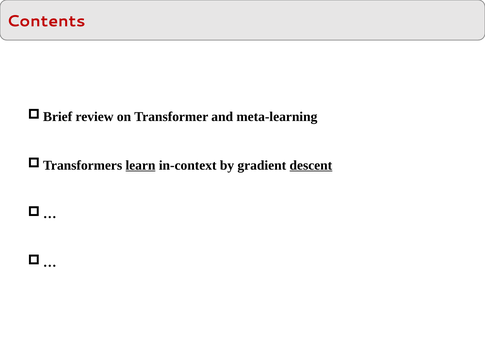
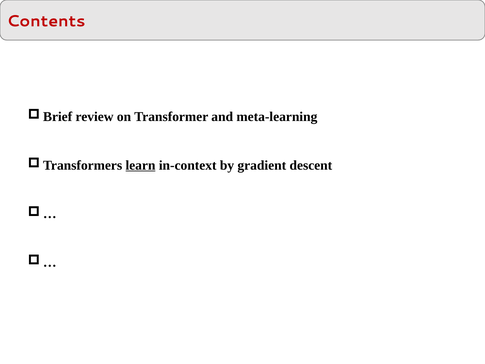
descent underline: present -> none
